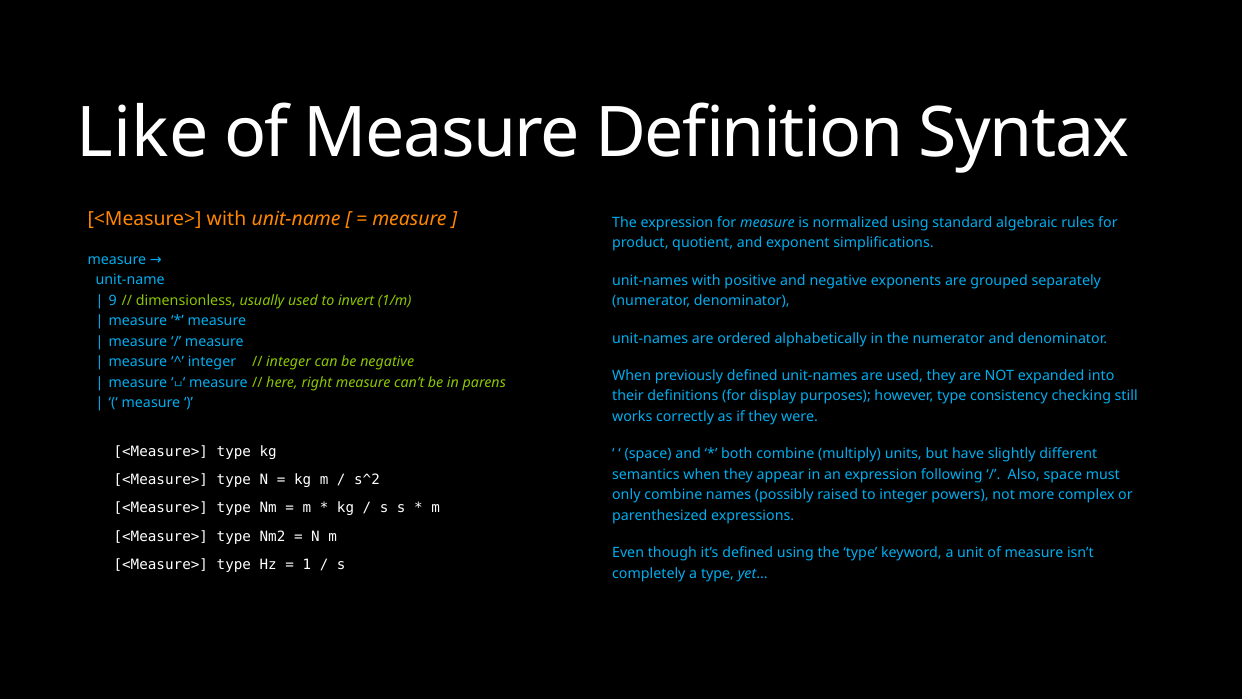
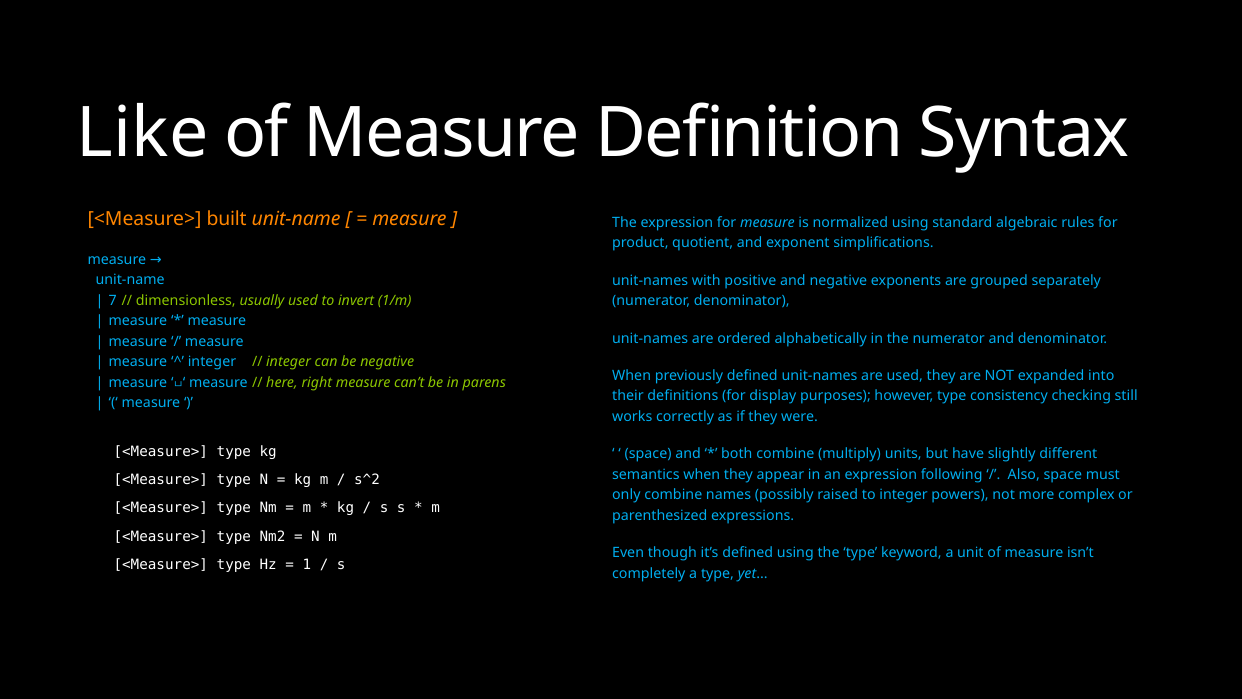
<Measure> with: with -> built
9: 9 -> 7
